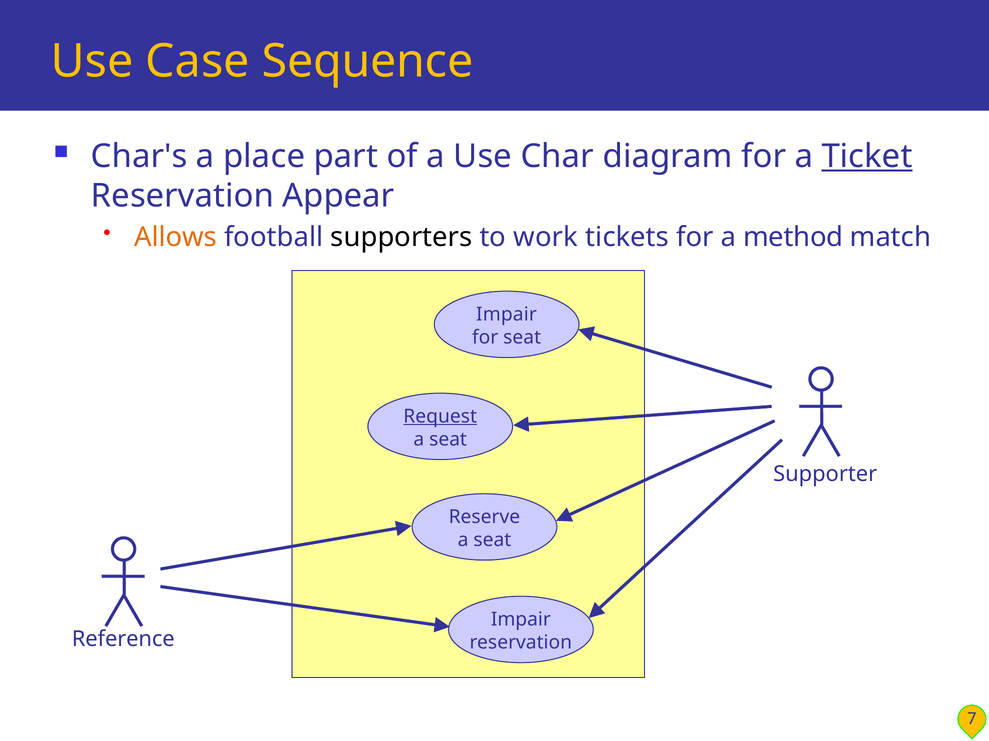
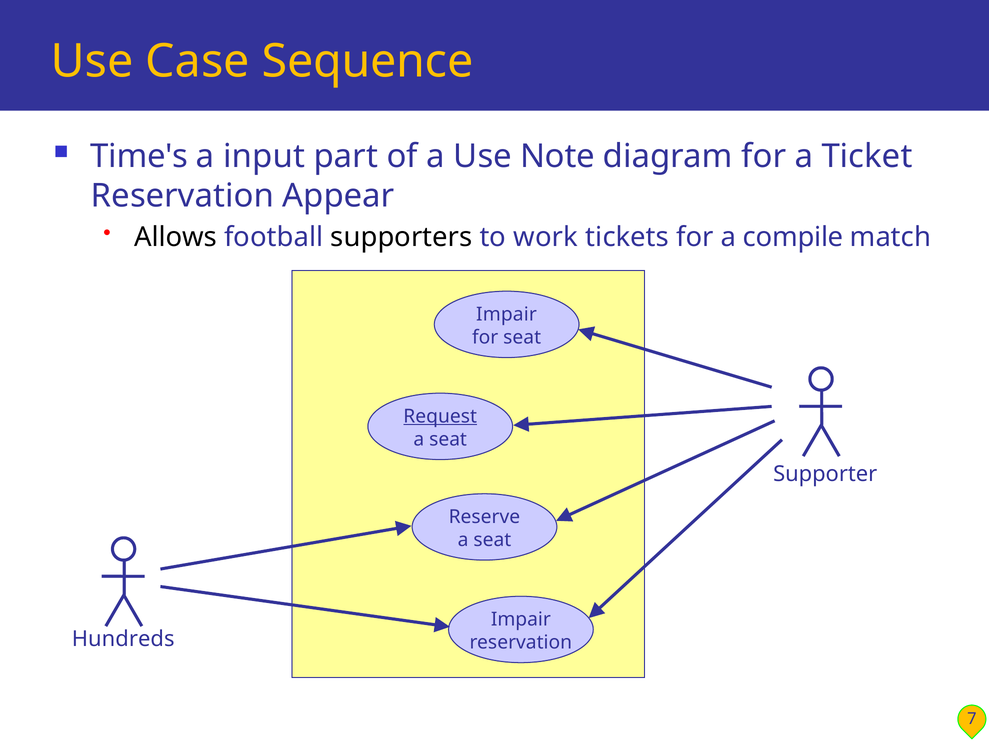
Char's: Char's -> Time's
place: place -> input
Char: Char -> Note
Ticket underline: present -> none
Allows colour: orange -> black
method: method -> compile
Reference: Reference -> Hundreds
